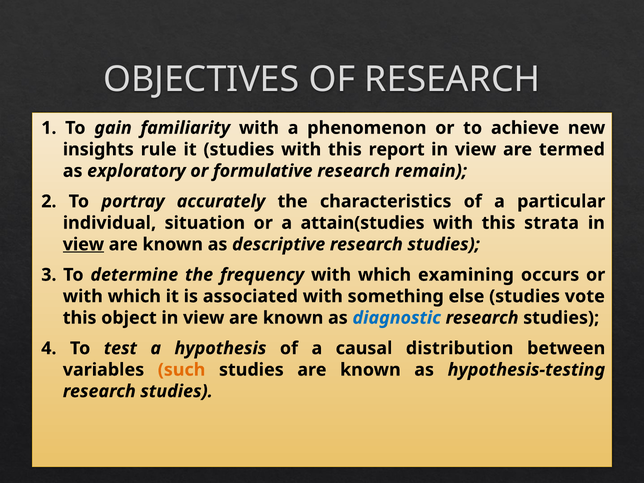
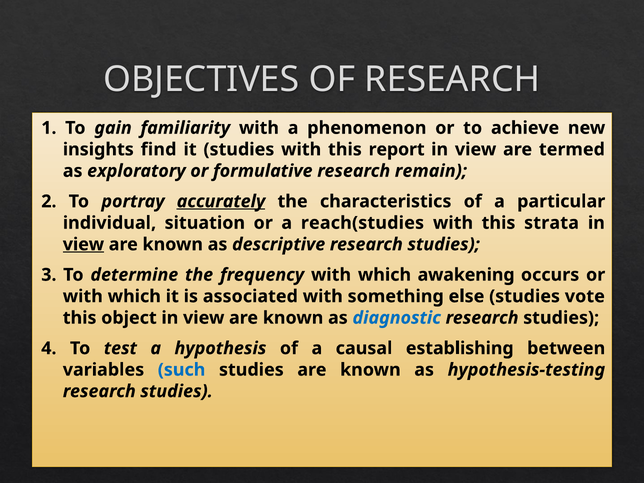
rule: rule -> find
accurately underline: none -> present
attain(studies: attain(studies -> reach(studies
examining: examining -> awakening
distribution: distribution -> establishing
such colour: orange -> blue
